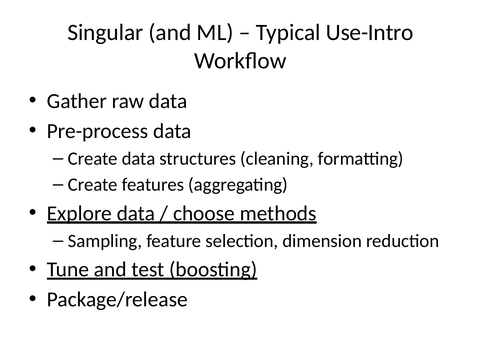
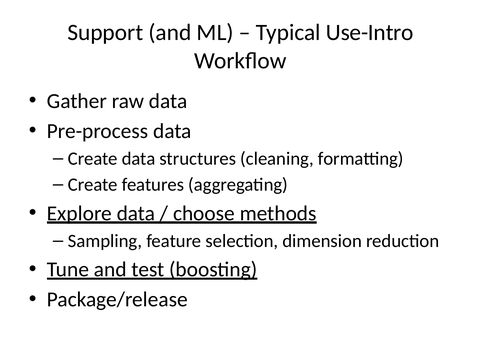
Singular: Singular -> Support
